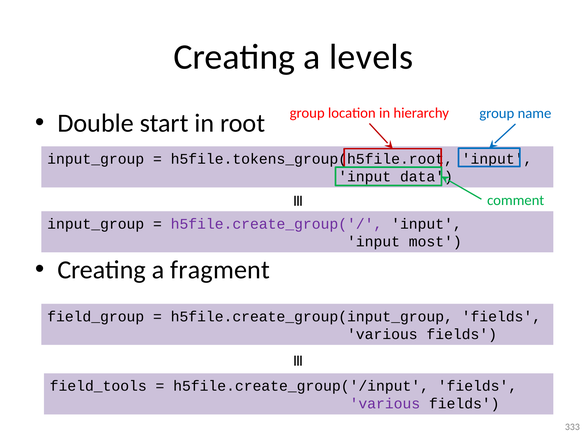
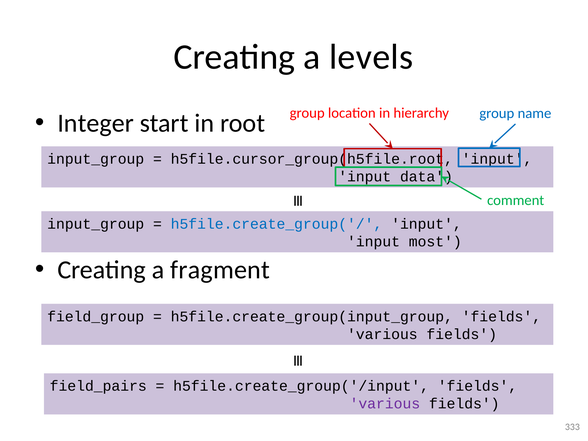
Double: Double -> Integer
h5file.tokens_group(h5file.root: h5file.tokens_group(h5file.root -> h5file.cursor_group(h5file.root
h5file.create_group('/ colour: purple -> blue
field_tools: field_tools -> field_pairs
